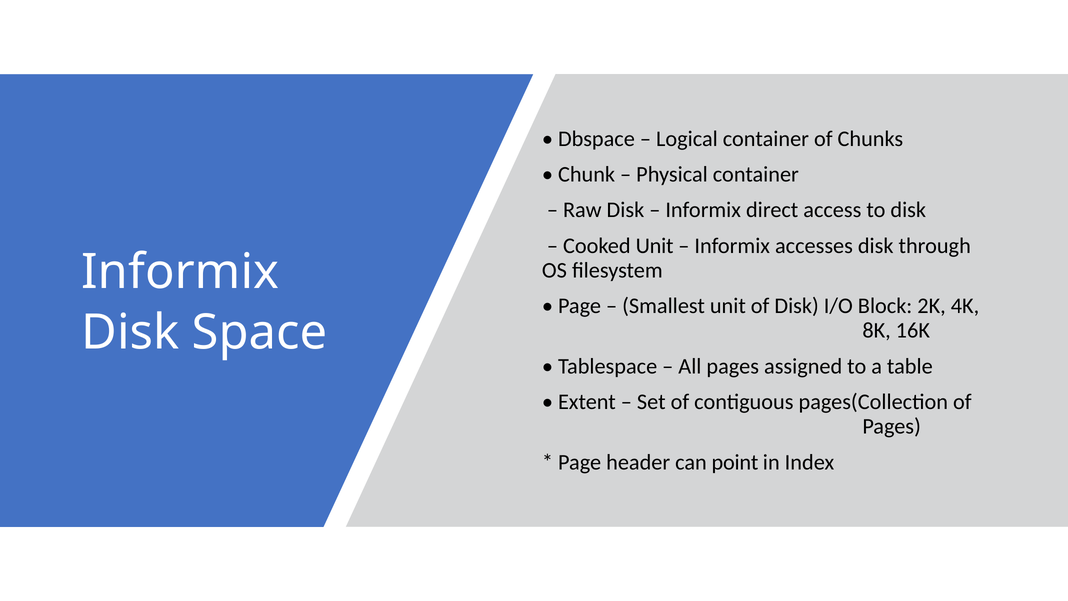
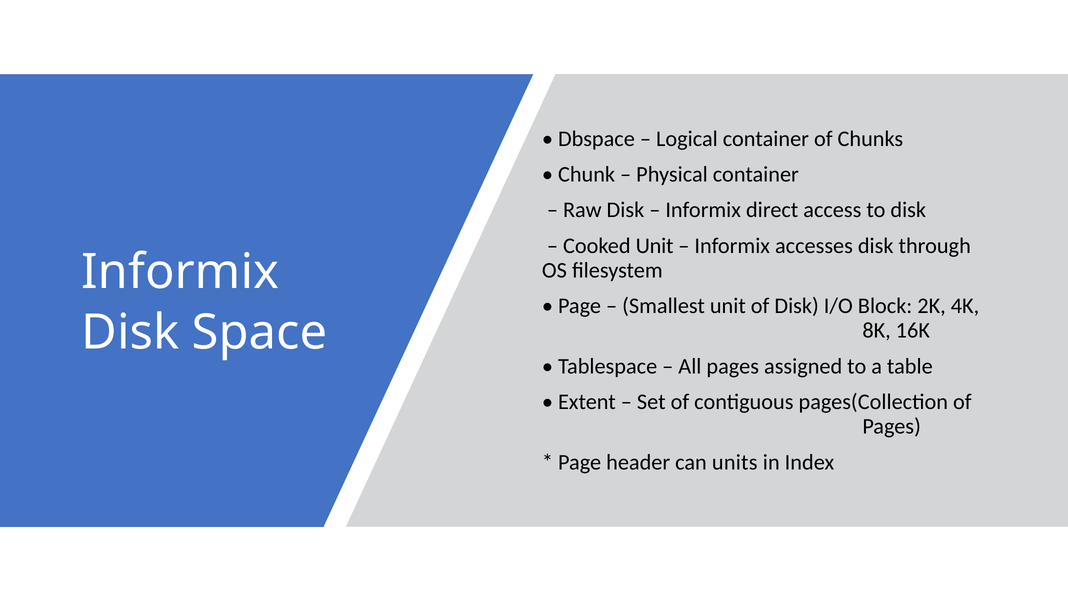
point: point -> units
